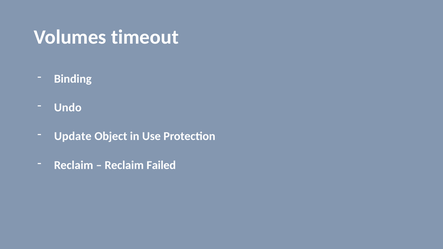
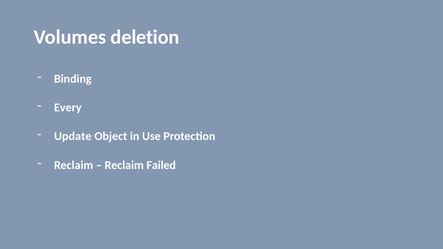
timeout: timeout -> deletion
Undo: Undo -> Every
